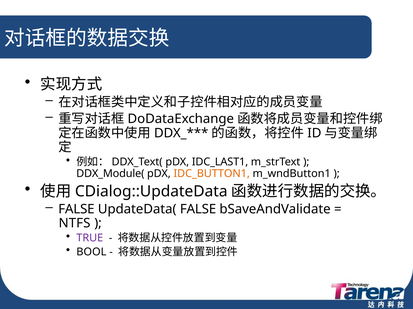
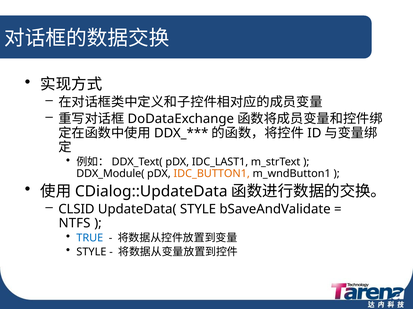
FALSE at (76, 210): FALSE -> CLSID
UpdateData( FALSE: FALSE -> STYLE
TRUE colour: purple -> blue
BOOL at (91, 252): BOOL -> STYLE
